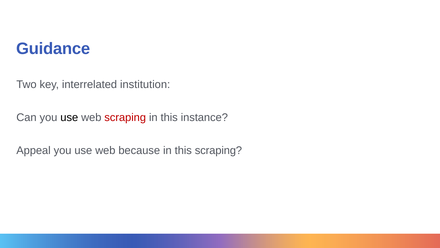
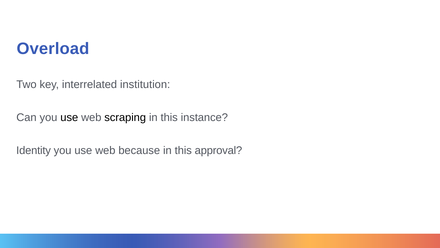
Guidance: Guidance -> Overload
scraping at (125, 117) colour: red -> black
Appeal: Appeal -> Identity
this scraping: scraping -> approval
